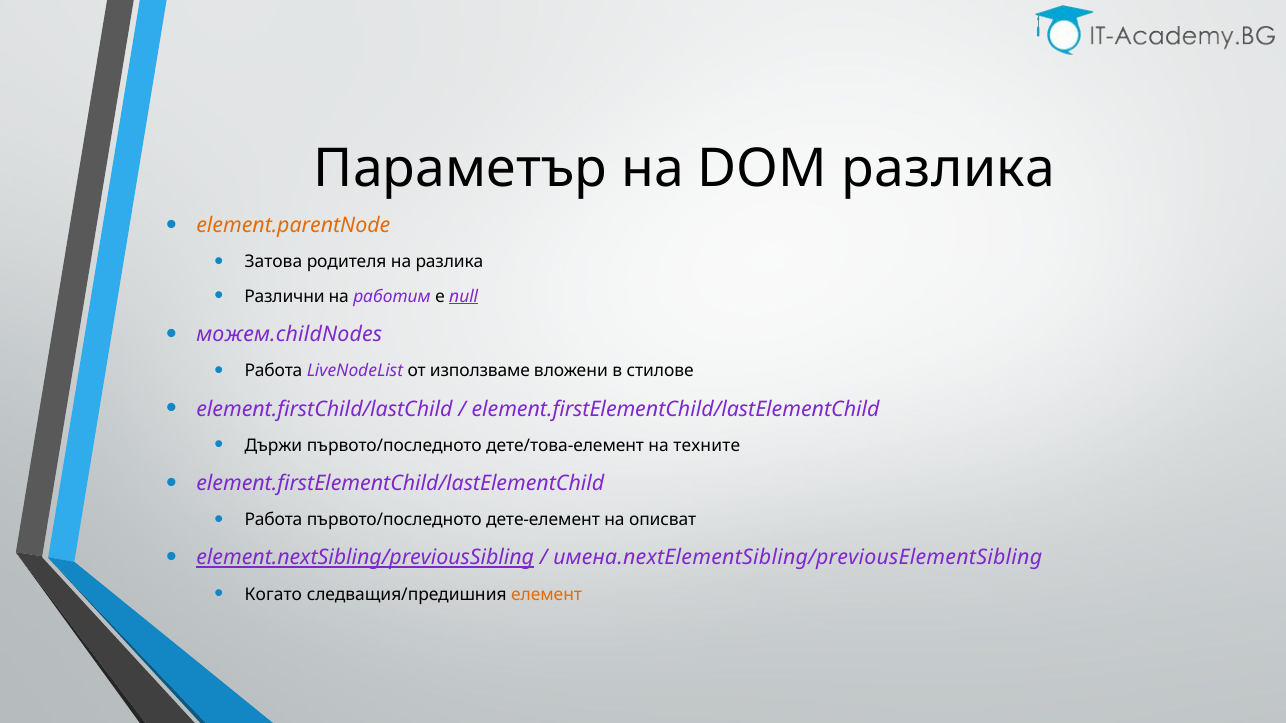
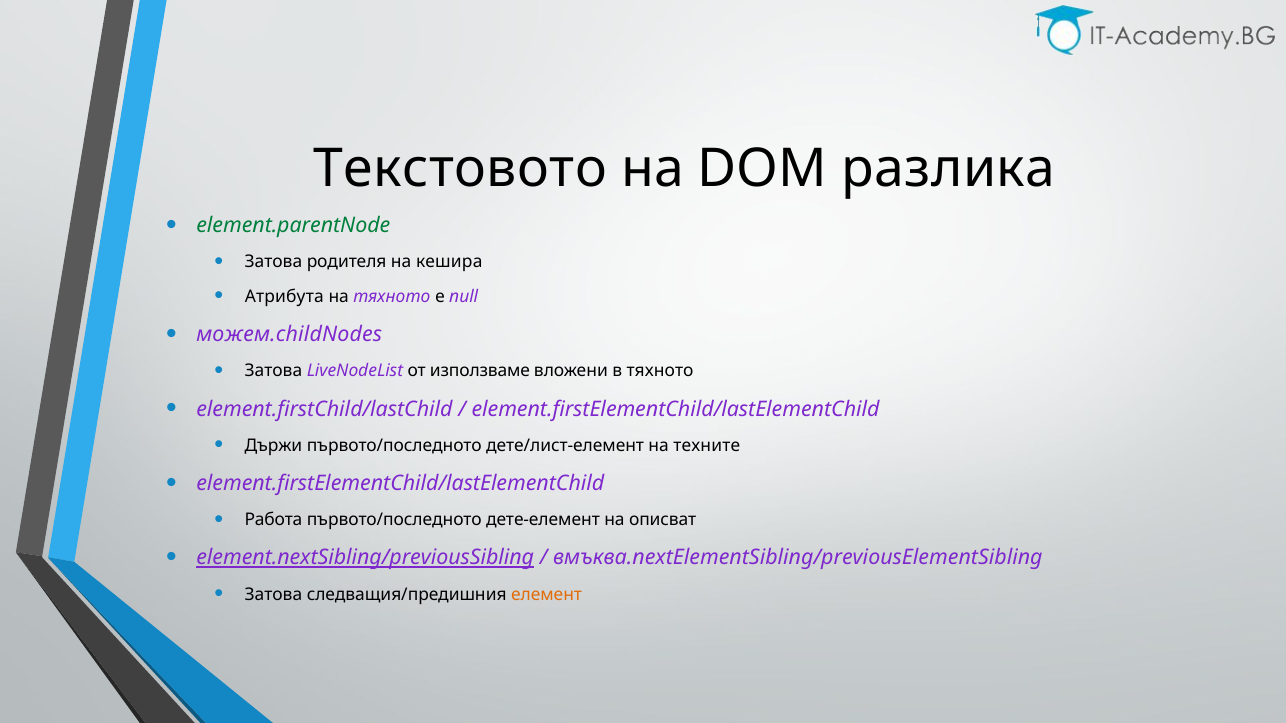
Параметър: Параметър -> Текстовото
element.parentNode colour: orange -> green
на разлика: разлика -> кешира
Различни: Различни -> Атрибута
на работим: работим -> тяхното
null underline: present -> none
Работа at (273, 371): Работа -> Затова
в стилове: стилове -> тяхното
дете/това-елемент: дете/това-елемент -> дете/лист-елемент
имена.nextElementSibling/previousElementSibling: имена.nextElementSibling/previousElementSibling -> вмъква.nextElementSibling/previousElementSibling
Когато at (273, 595): Когато -> Затова
